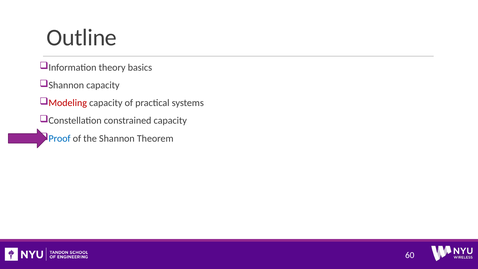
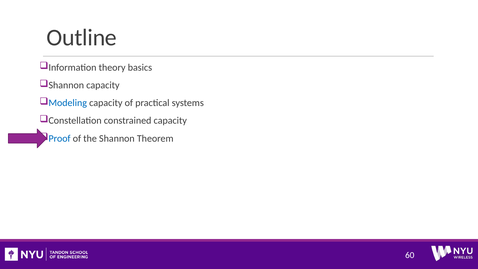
Modeling colour: red -> blue
